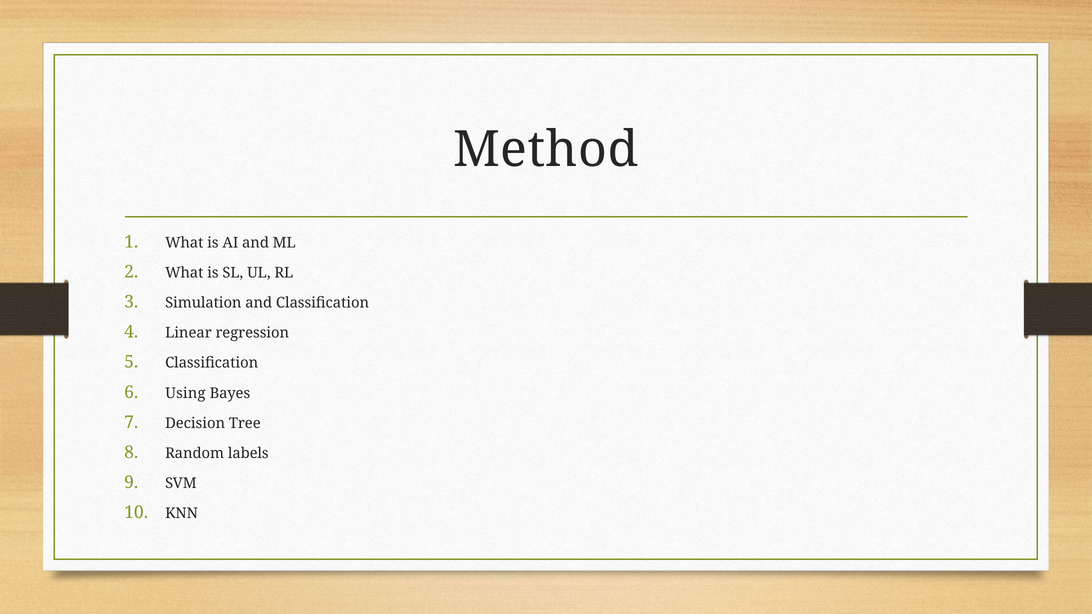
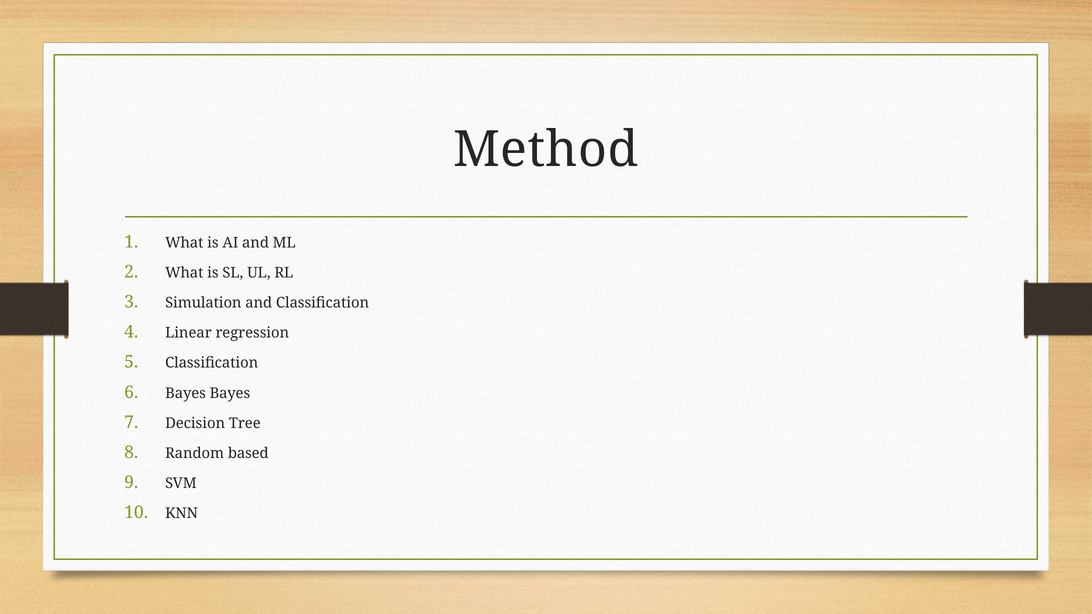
Using at (185, 393): Using -> Bayes
labels: labels -> based
